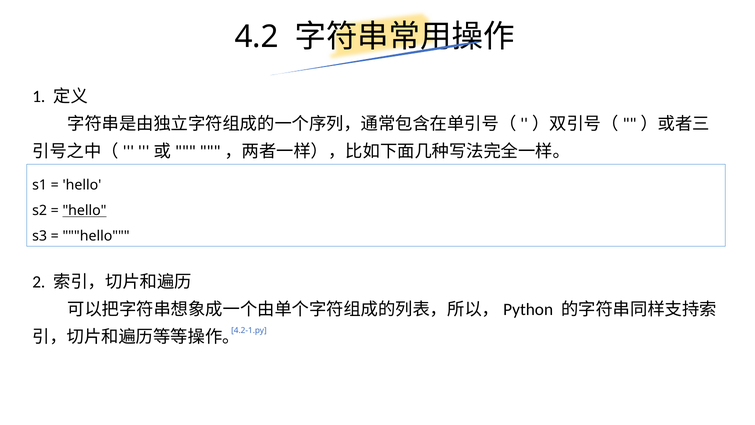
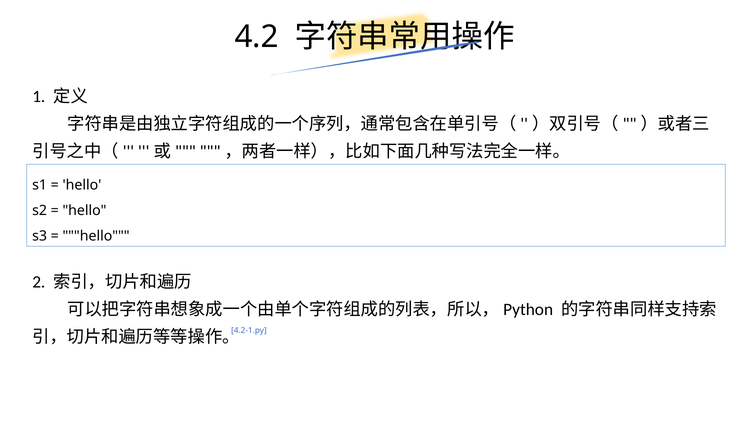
hello at (84, 210) underline: present -> none
